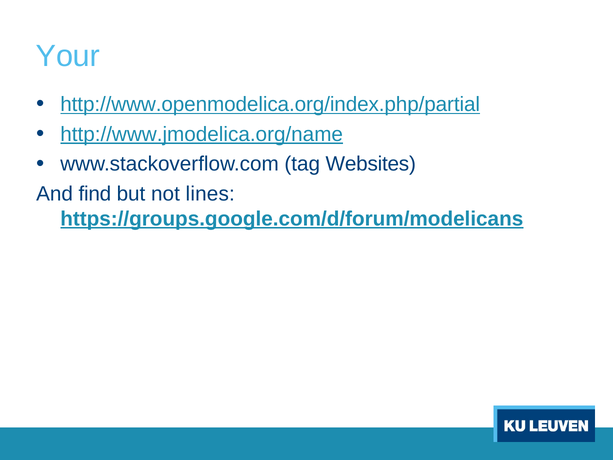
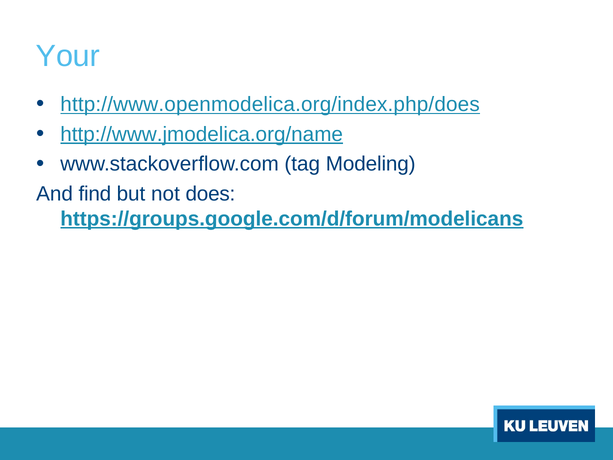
http://www.openmodelica.org/index.php/partial: http://www.openmodelica.org/index.php/partial -> http://www.openmodelica.org/index.php/does
Websites: Websites -> Modeling
lines: lines -> does
